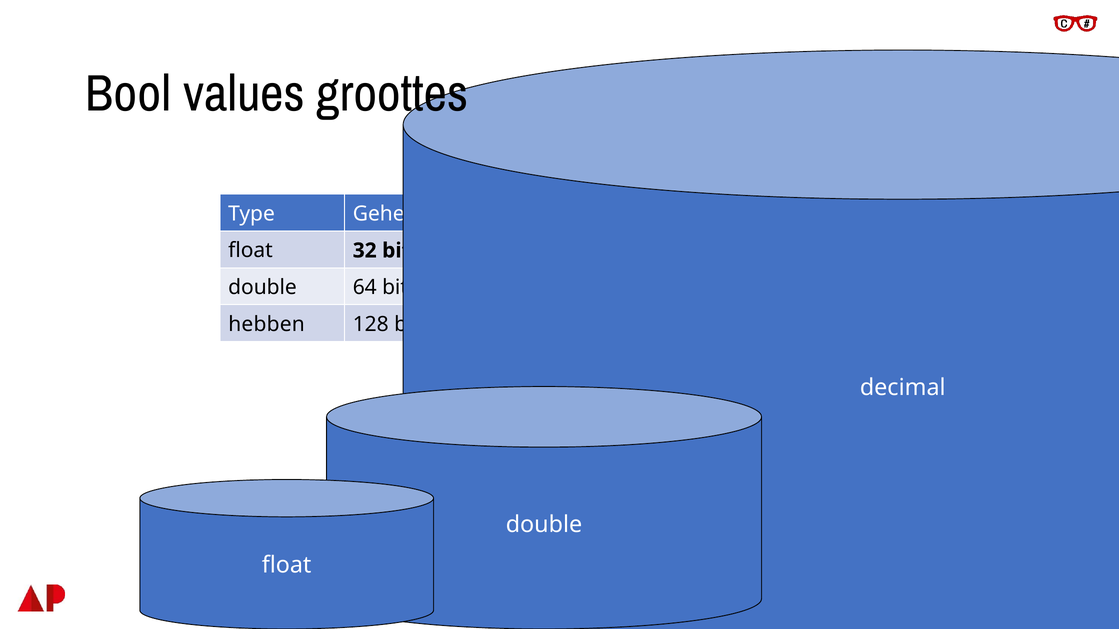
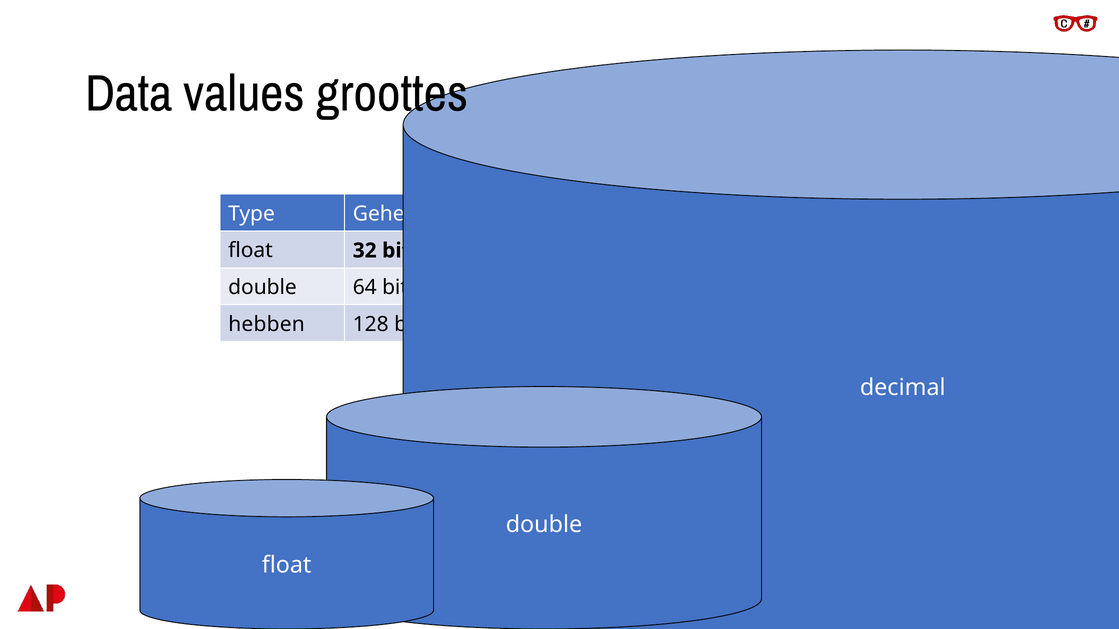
Bool: Bool -> Data
